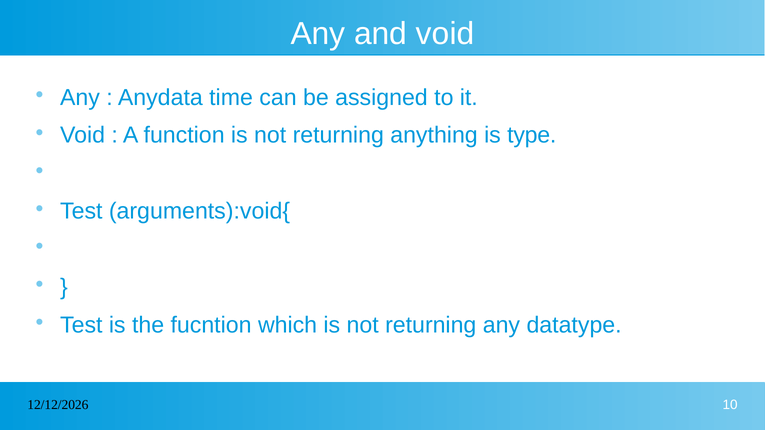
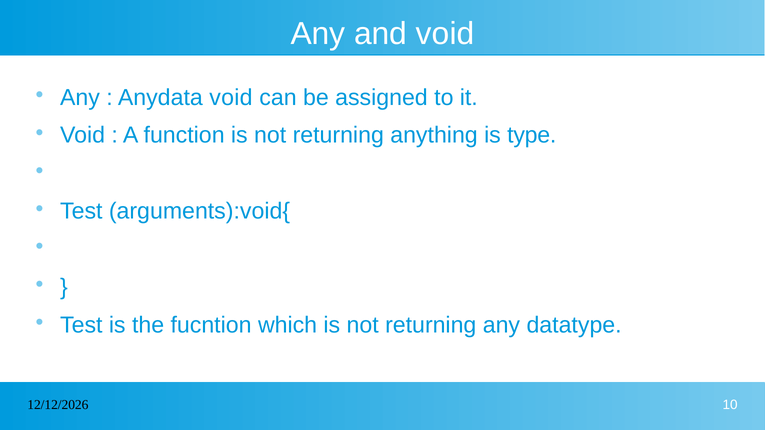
Anydata time: time -> void
